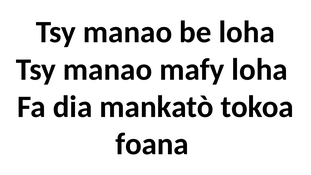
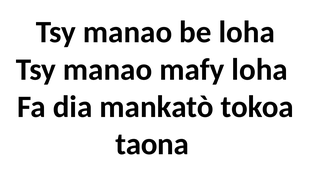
foana: foana -> taona
